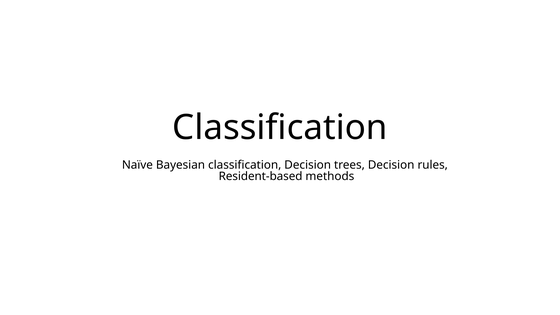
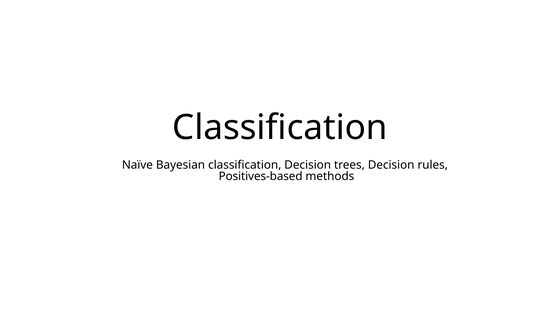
Resident-based: Resident-based -> Positives-based
